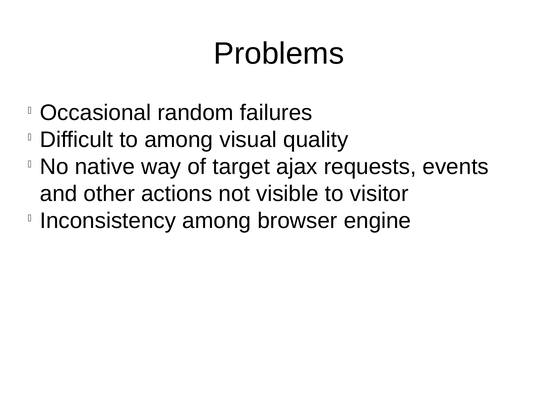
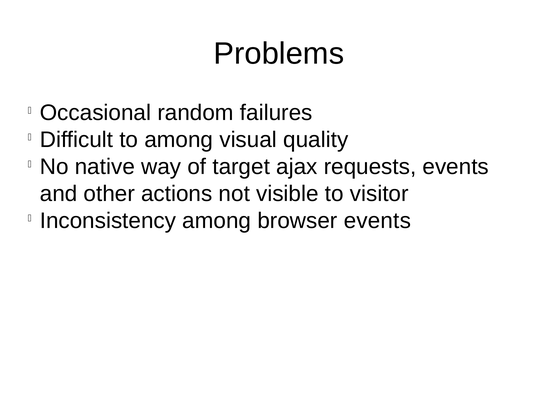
browser engine: engine -> events
